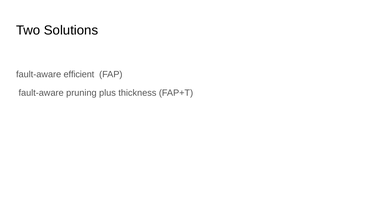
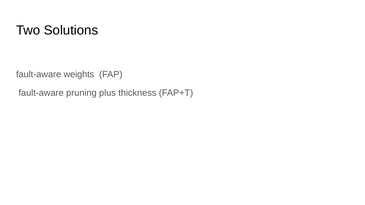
efficient: efficient -> weights
